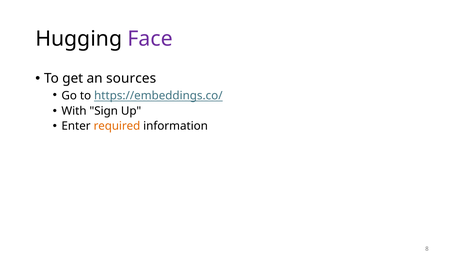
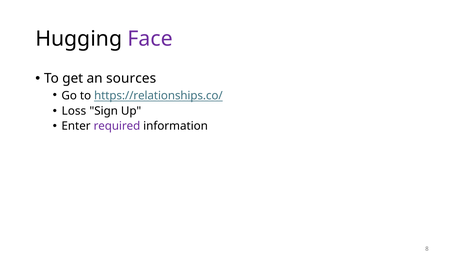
https://embeddings.co/: https://embeddings.co/ -> https://relationships.co/
With: With -> Loss
required colour: orange -> purple
